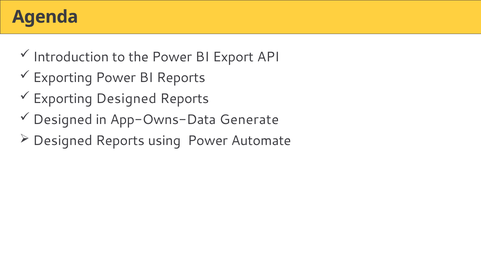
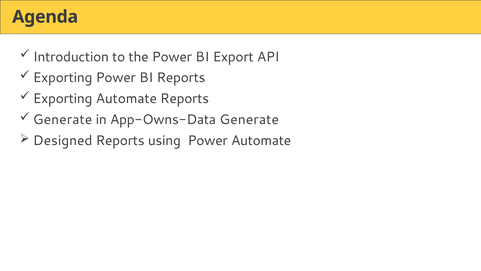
Exporting Designed: Designed -> Automate
Designed at (63, 120): Designed -> Generate
